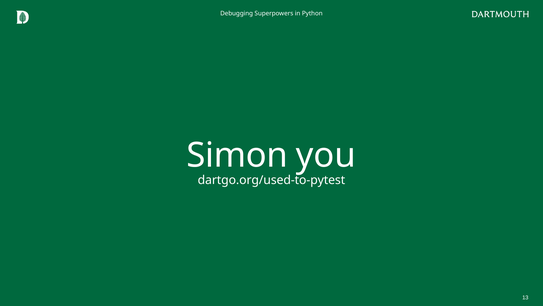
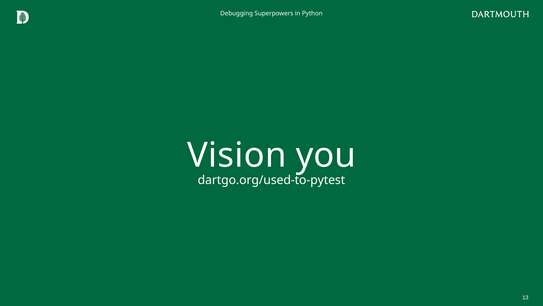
Simon: Simon -> Vision
